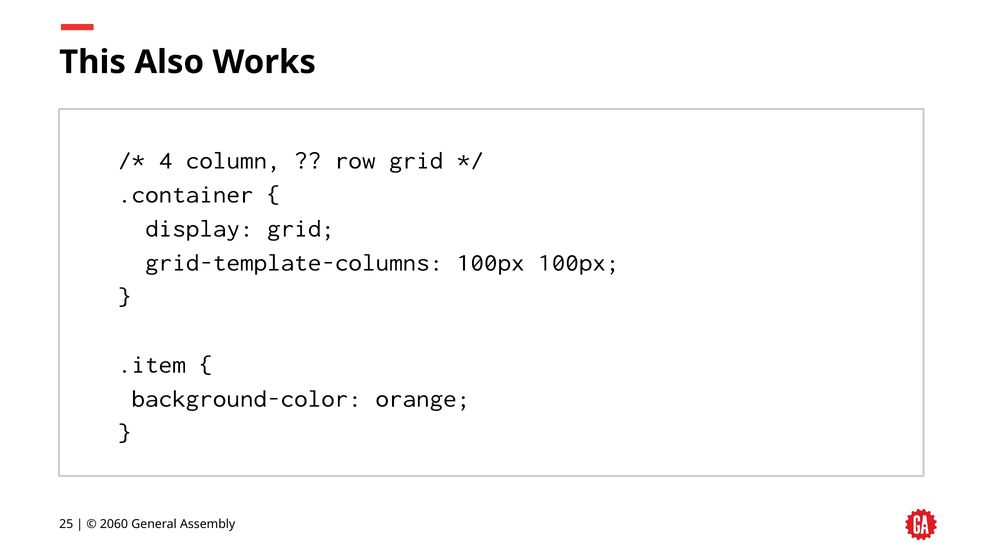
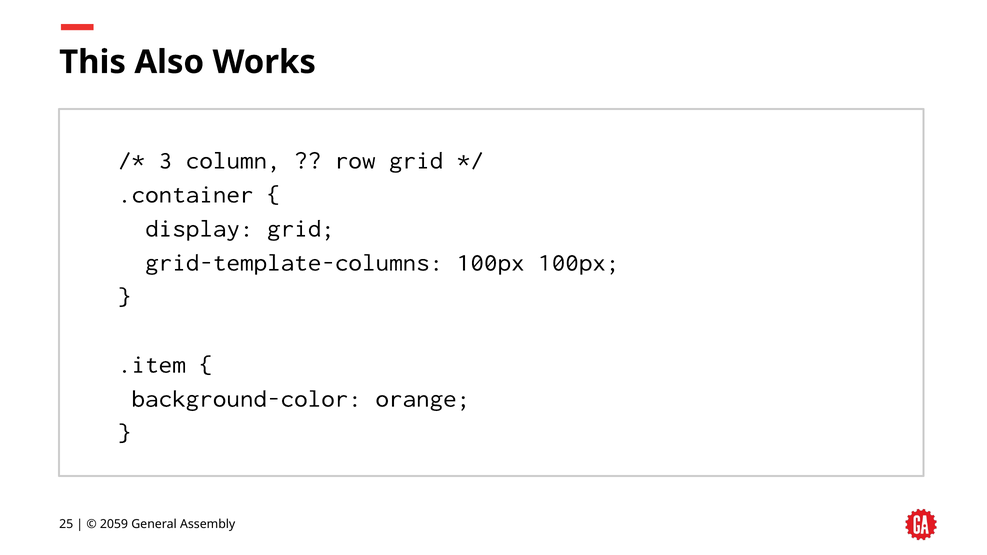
4: 4 -> 3
2060: 2060 -> 2059
